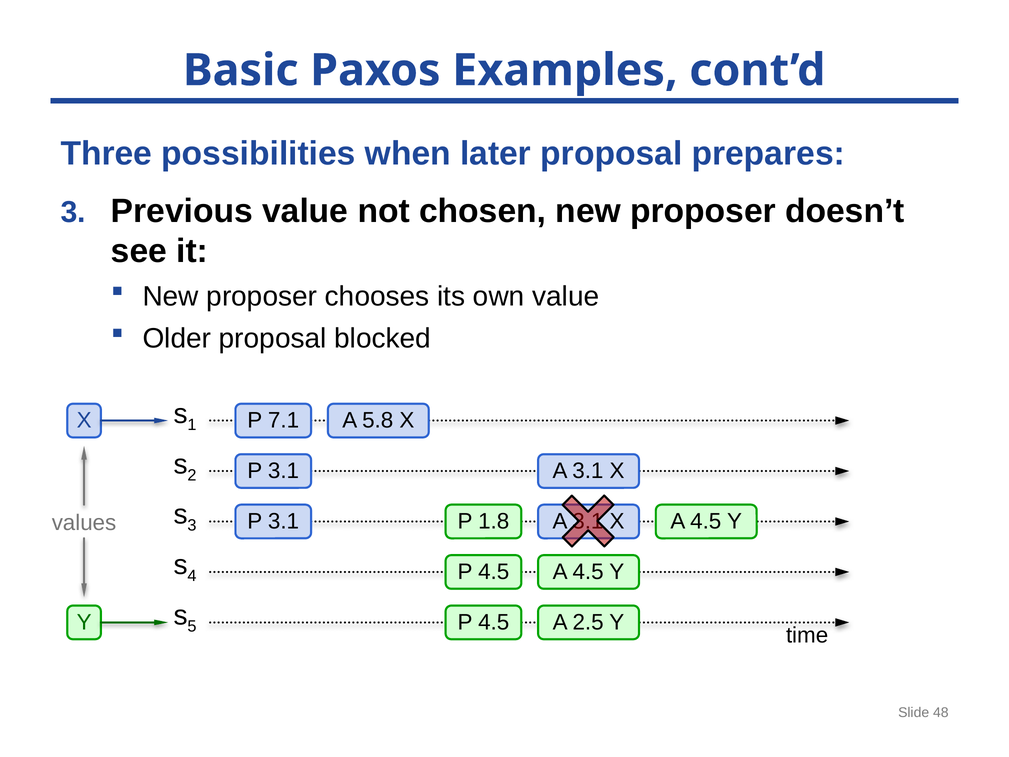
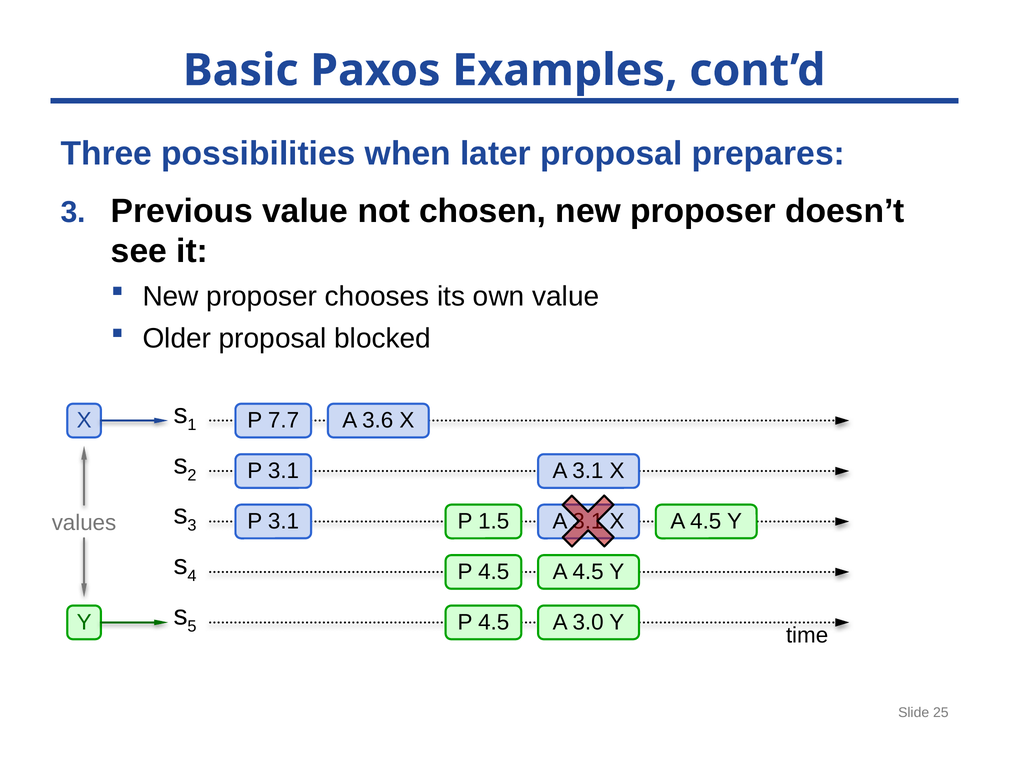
7.1: 7.1 -> 7.7
5.8: 5.8 -> 3.6
1.8: 1.8 -> 1.5
2.5: 2.5 -> 3.0
48: 48 -> 25
